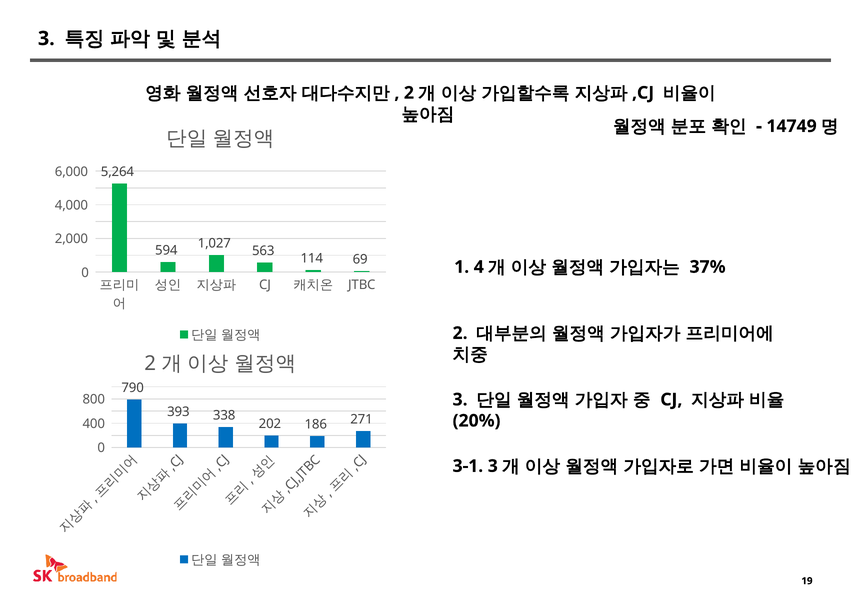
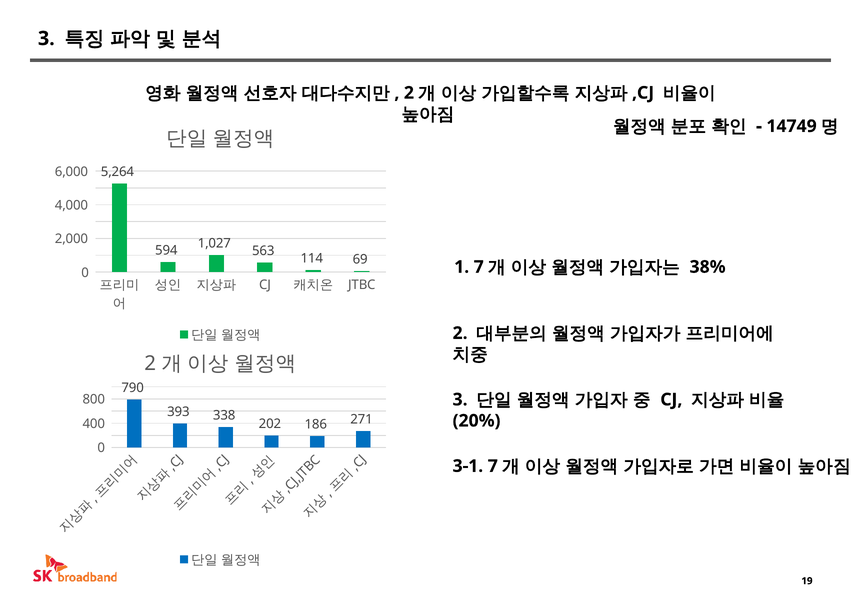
1 4: 4 -> 7
37%: 37% -> 38%
3-1 3: 3 -> 7
